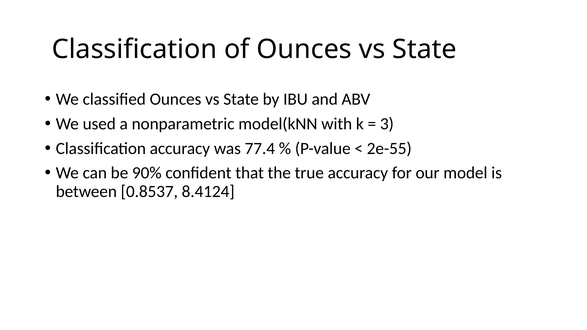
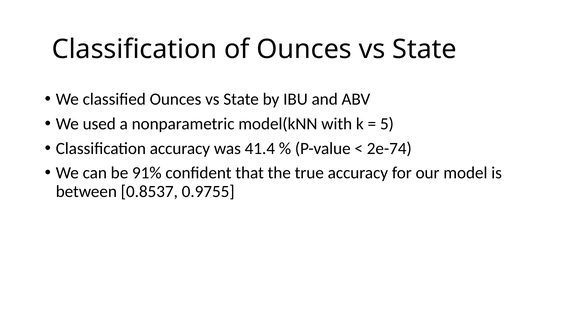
3: 3 -> 5
77.4: 77.4 -> 41.4
2e-55: 2e-55 -> 2e-74
90%: 90% -> 91%
8.4124: 8.4124 -> 0.9755
